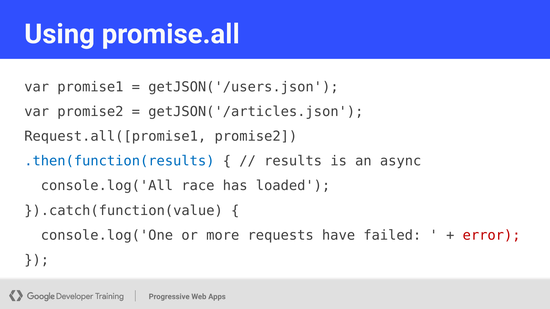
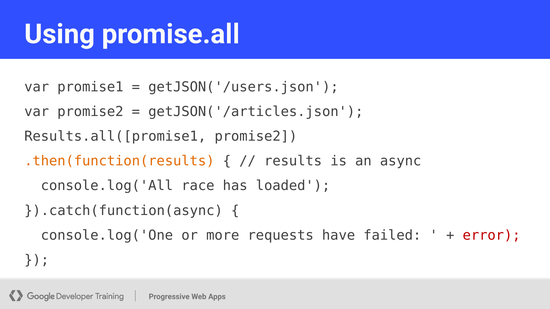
Request.all([promise1: Request.all([promise1 -> Results.all([promise1
.then(function(results colour: blue -> orange
}).catch(function(value: }).catch(function(value -> }).catch(function(async
